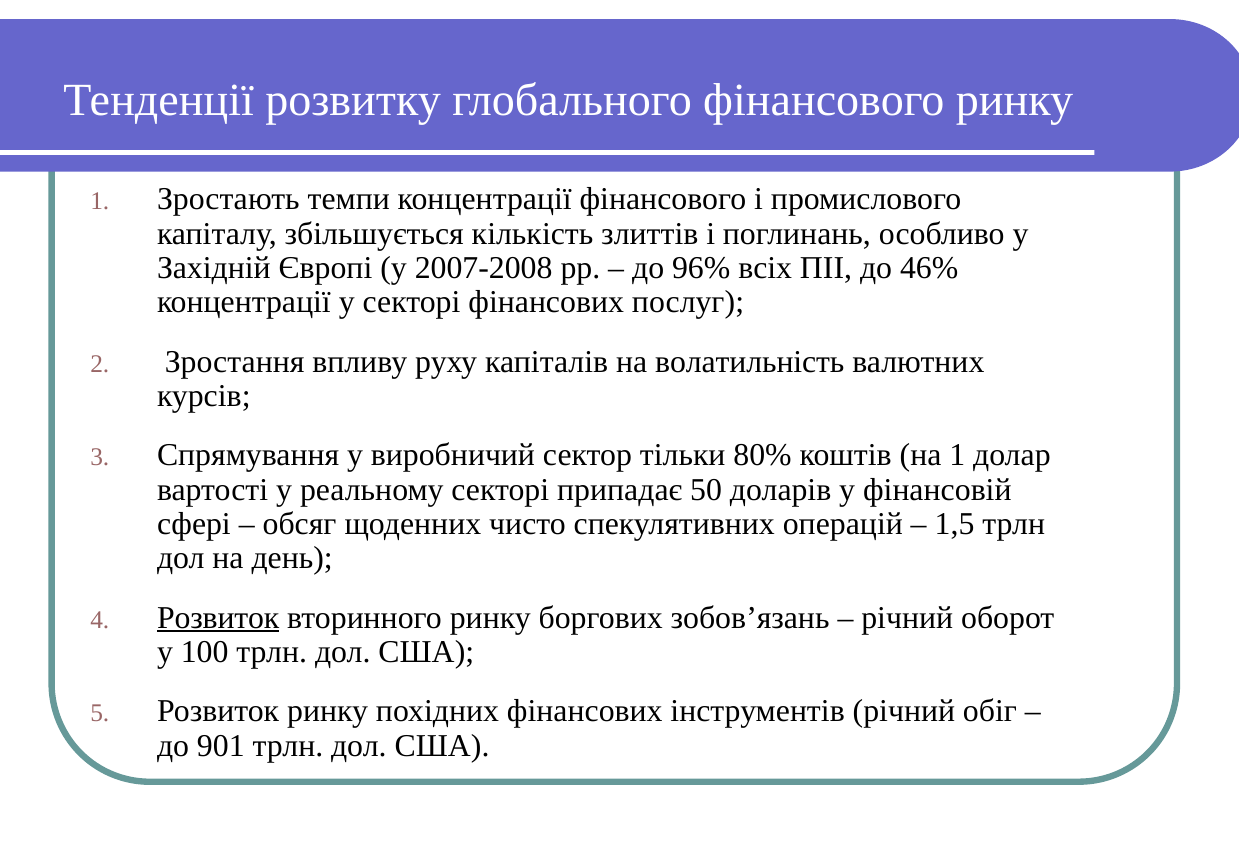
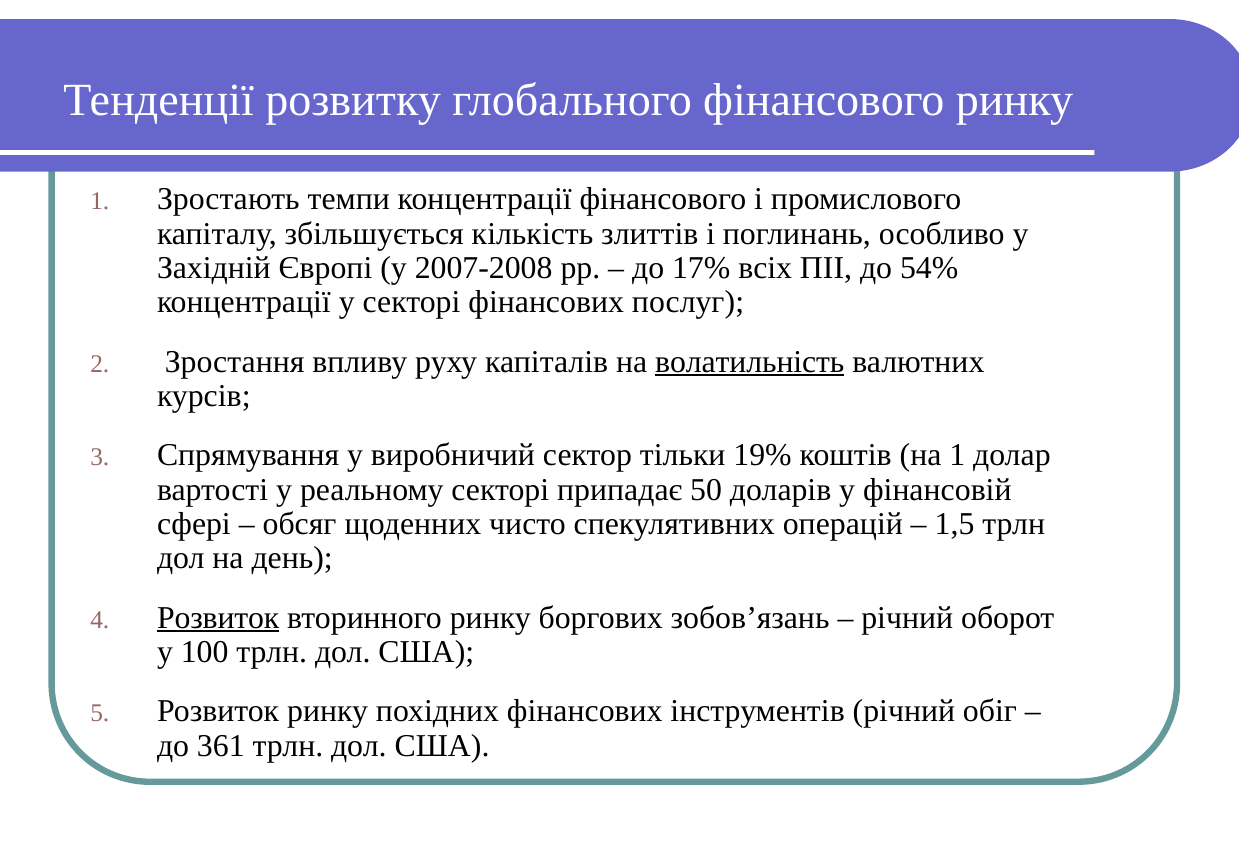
96%: 96% -> 17%
46%: 46% -> 54%
волатильність underline: none -> present
80%: 80% -> 19%
901: 901 -> 361
